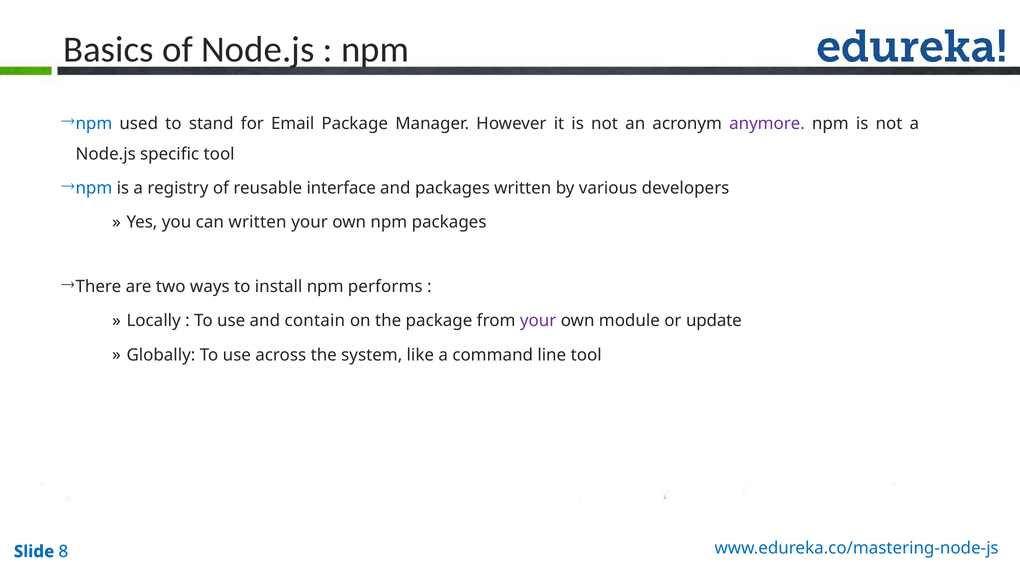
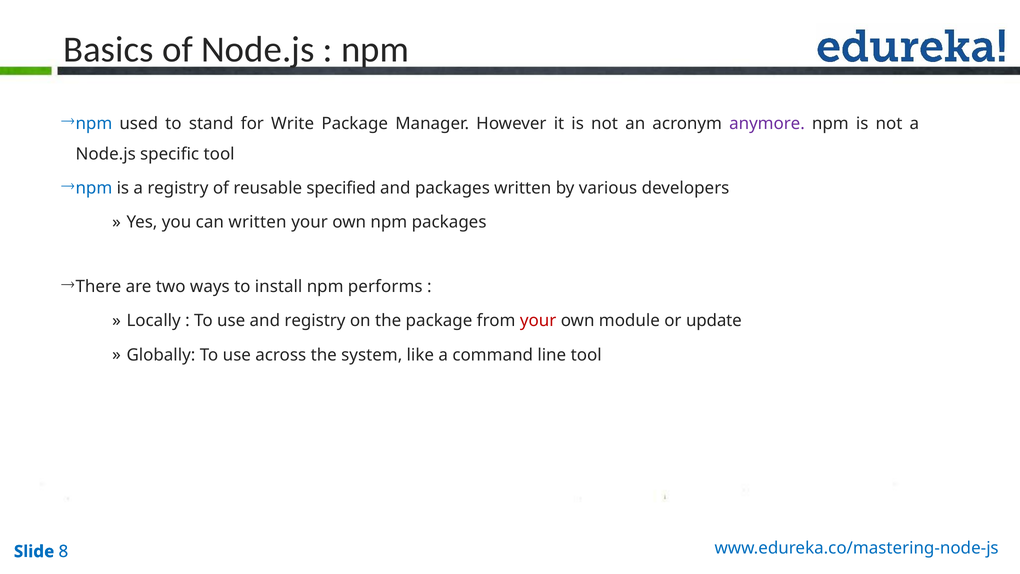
Email: Email -> Write
interface: interface -> specified
and contain: contain -> registry
your at (538, 321) colour: purple -> red
